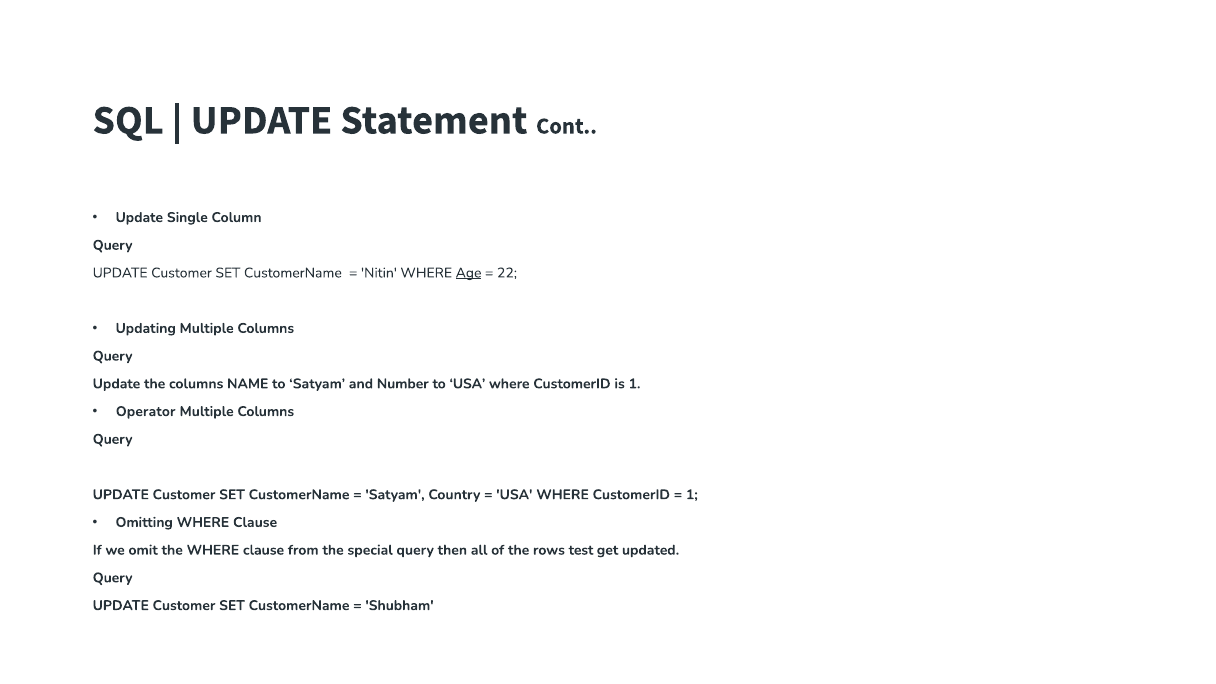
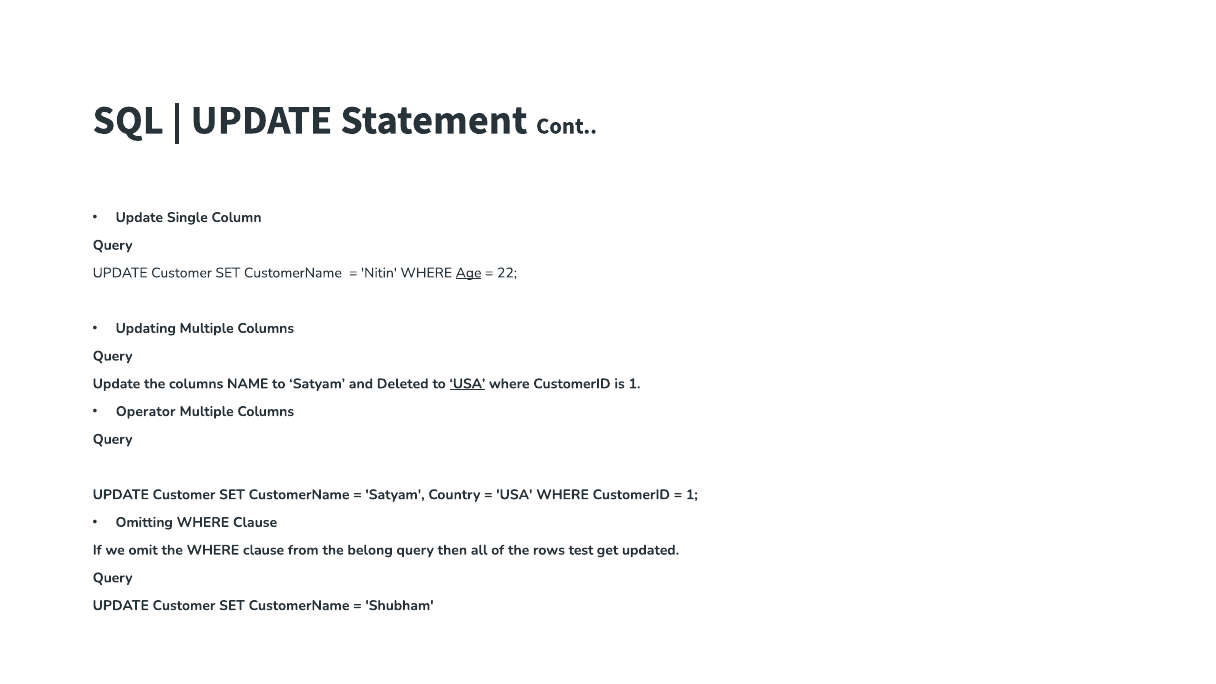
Number: Number -> Deleted
USA at (467, 384) underline: none -> present
special: special -> belong
